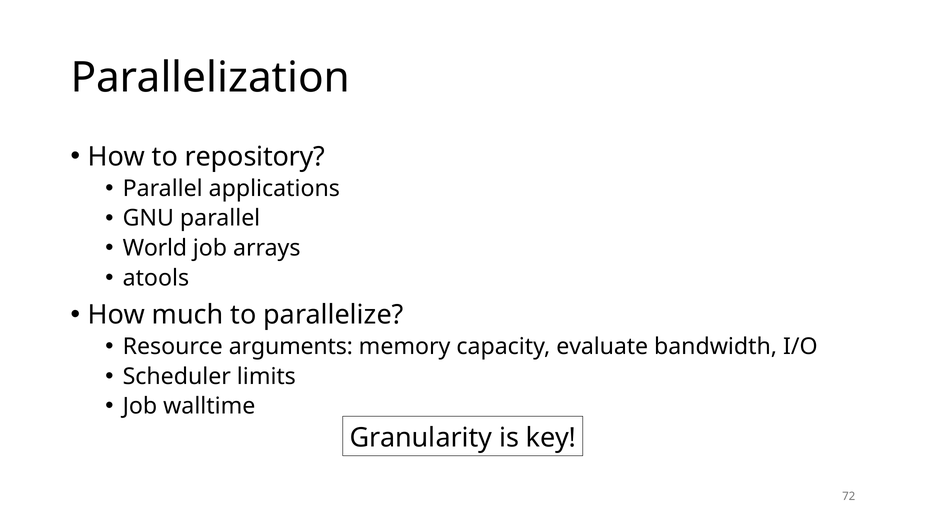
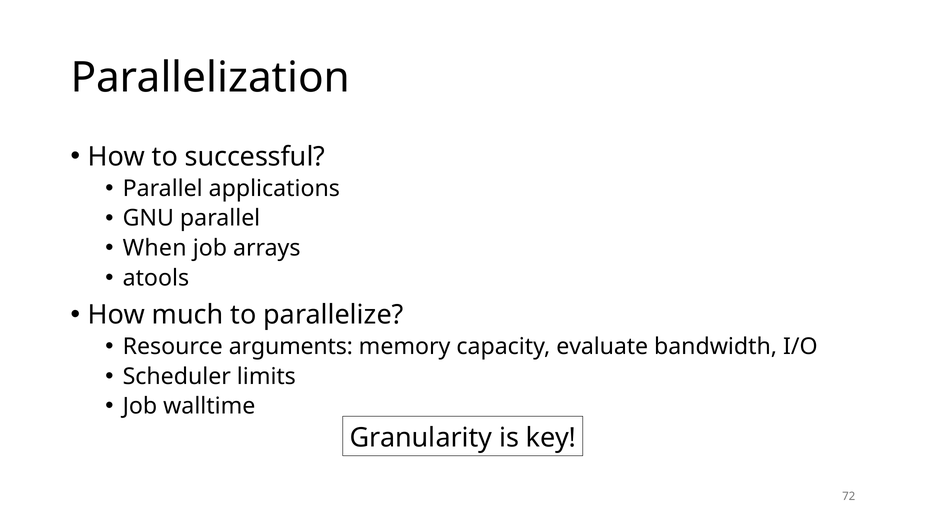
repository: repository -> successful
World: World -> When
